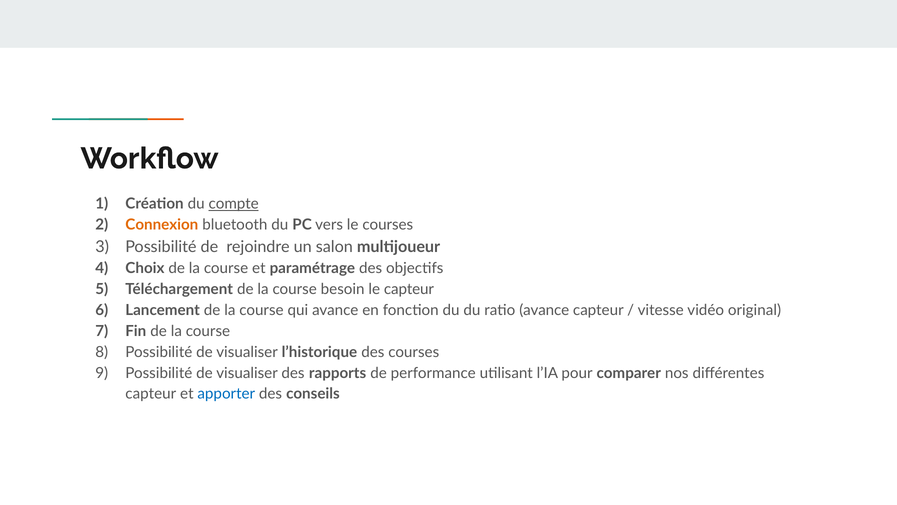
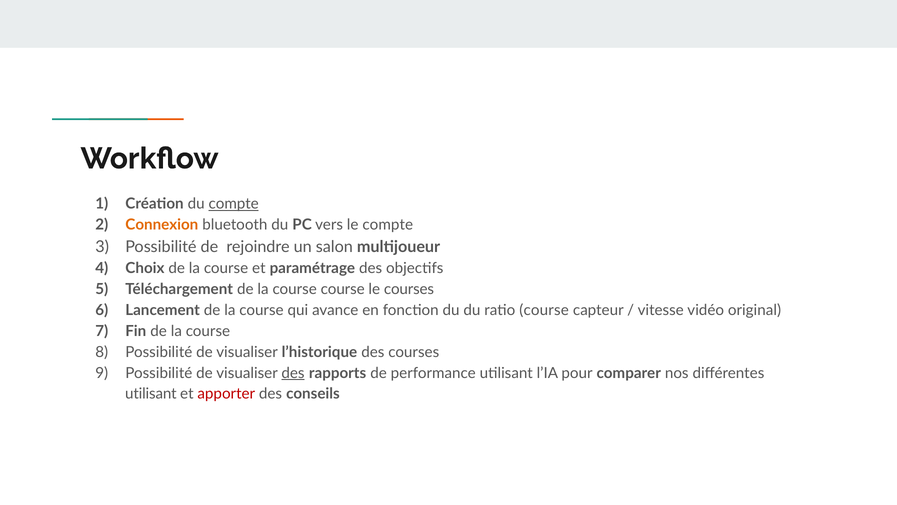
le courses: courses -> compte
course besoin: besoin -> course
le capteur: capteur -> courses
ratio avance: avance -> course
des at (293, 373) underline: none -> present
capteur at (151, 394): capteur -> utilisant
apporter colour: blue -> red
